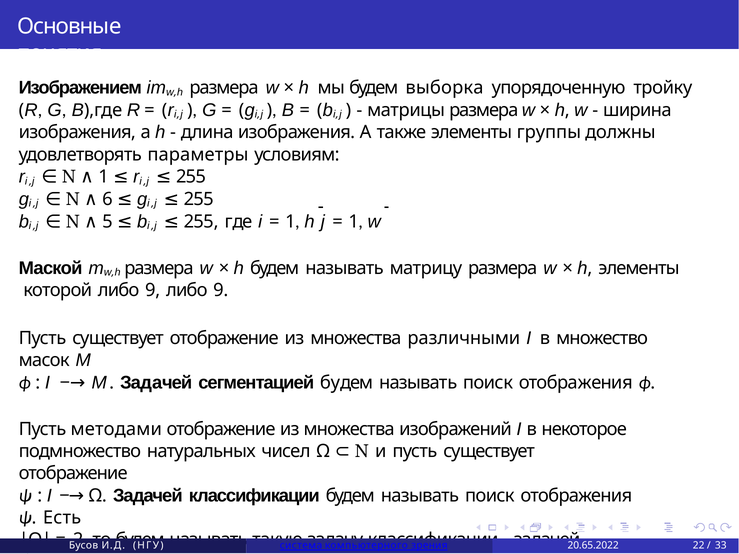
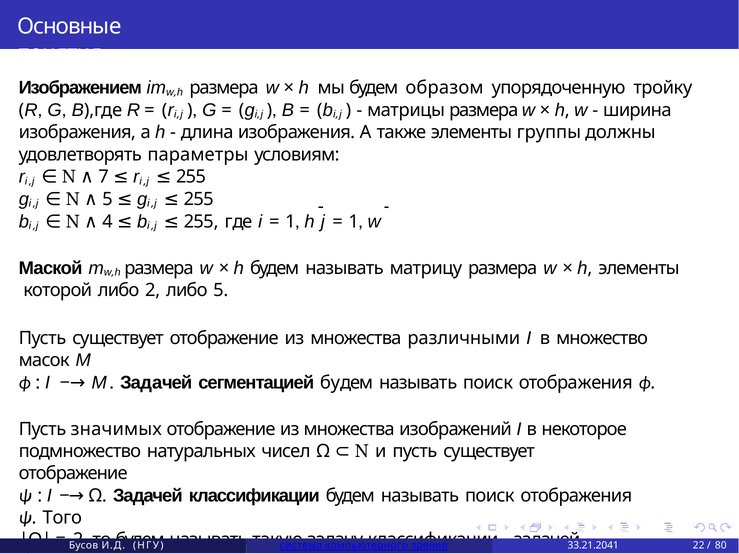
выборка: выборка -> образом
1 at (104, 177): 1 -> 7
6 at (107, 199): 6 -> 5
5: 5 -> 4
которой либо 9: 9 -> 2
9 at (221, 291): 9 -> 5
методами: методами -> значимых
Есть: Есть -> Того
20.65.2022: 20.65.2022 -> 33.21.2041
33: 33 -> 80
